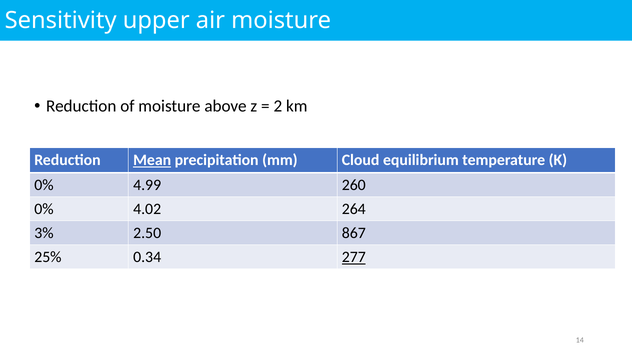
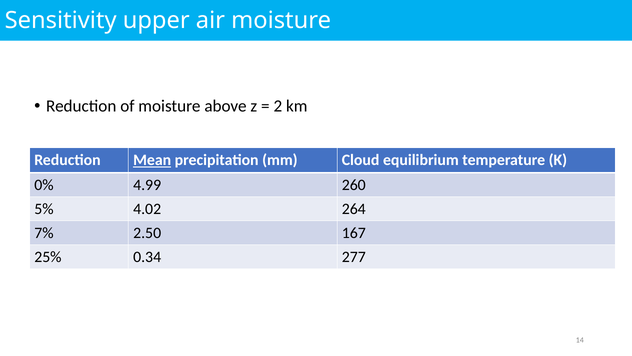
0% at (44, 209): 0% -> 5%
3%: 3% -> 7%
867: 867 -> 167
277 underline: present -> none
